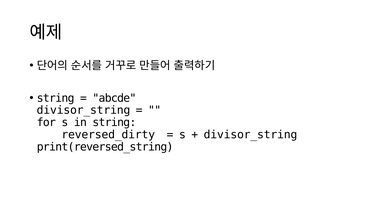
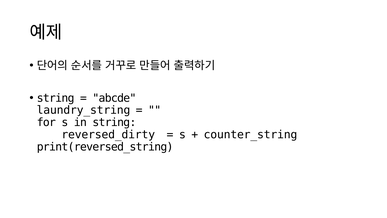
divisor_string at (83, 110): divisor_string -> laundry_string
divisor_string at (250, 134): divisor_string -> counter_string
